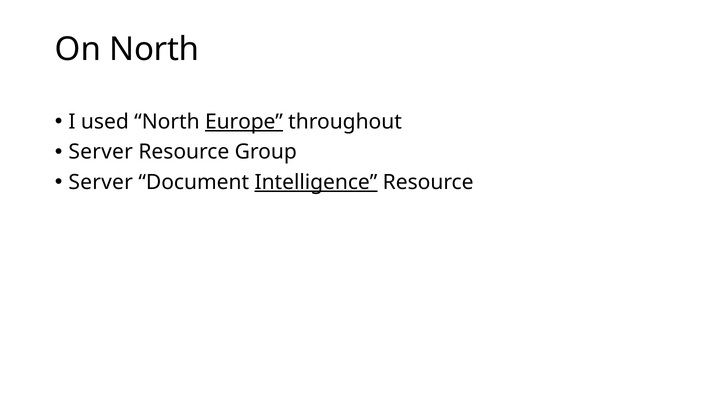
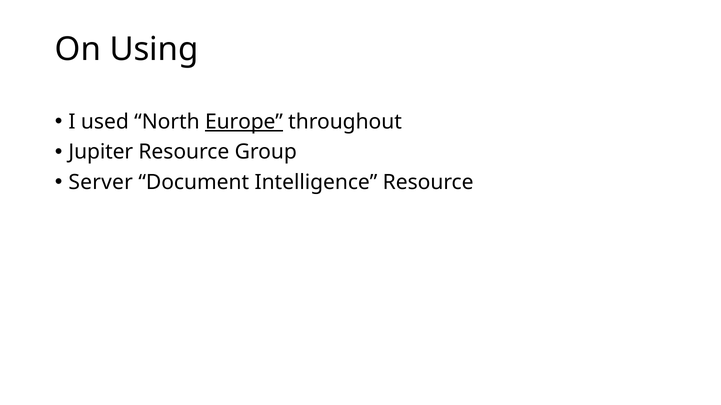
On North: North -> Using
Server at (101, 152): Server -> Jupiter
Intelligence underline: present -> none
